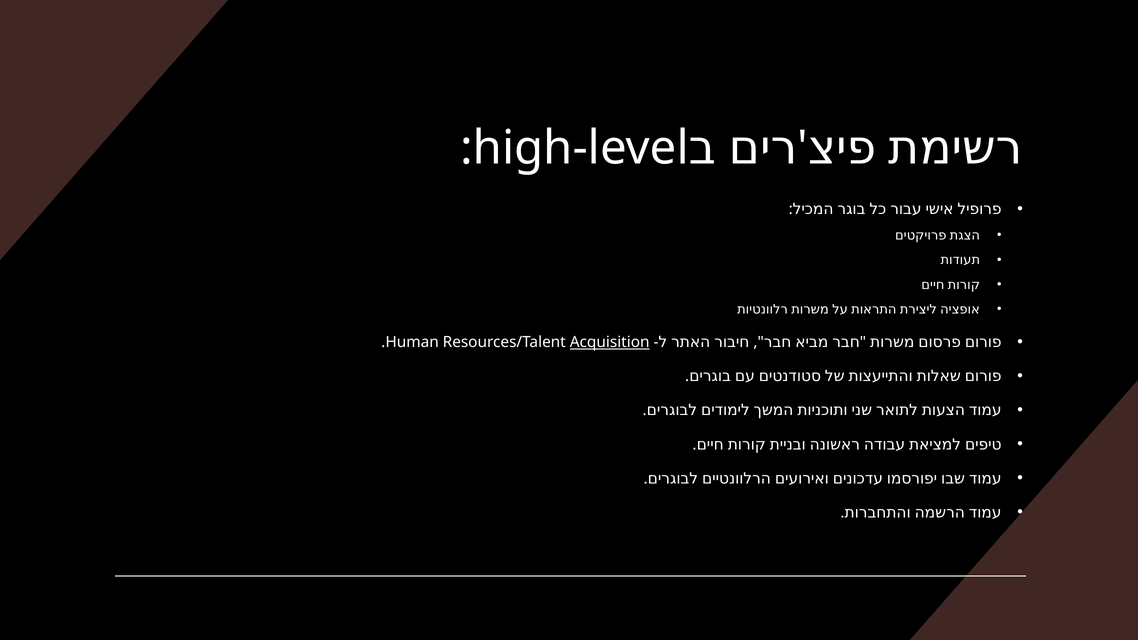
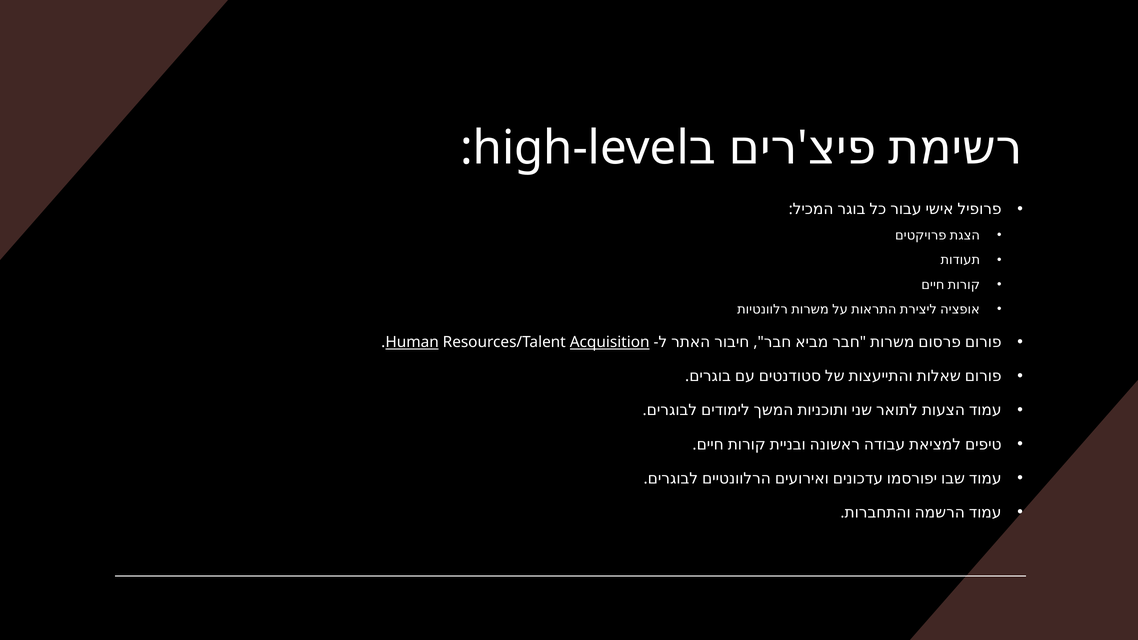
Human underline: none -> present
